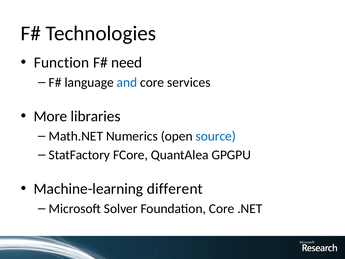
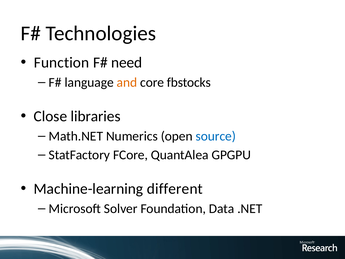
and colour: blue -> orange
services: services -> fbstocks
More: More -> Close
Foundation Core: Core -> Data
